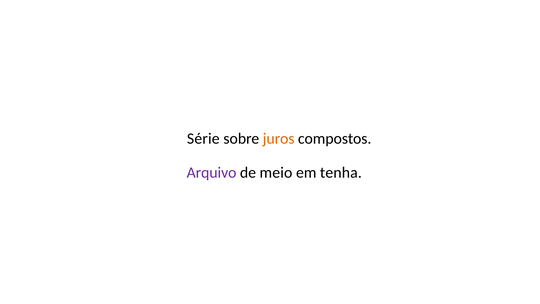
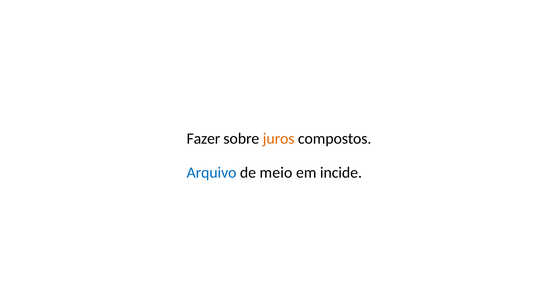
Série: Série -> Fazer
Arquivo colour: purple -> blue
tenha: tenha -> incide
